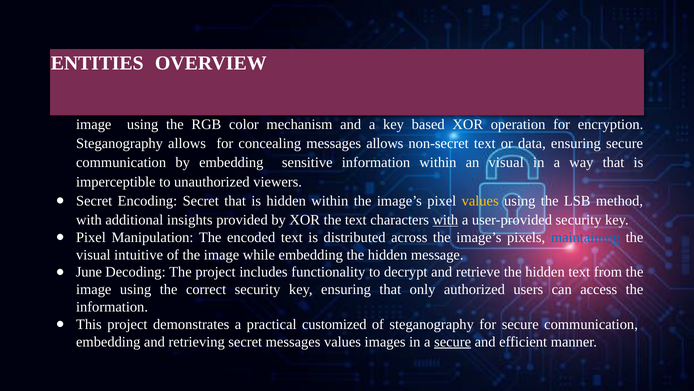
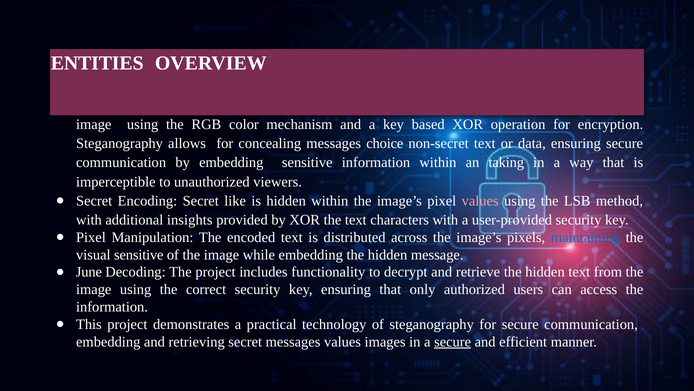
messages allows: allows -> choice
an visual: visual -> taking
Secret that: that -> like
values at (480, 201) colour: yellow -> pink
with at (445, 220) underline: present -> none
visual intuitive: intuitive -> sensitive
customized: customized -> technology
